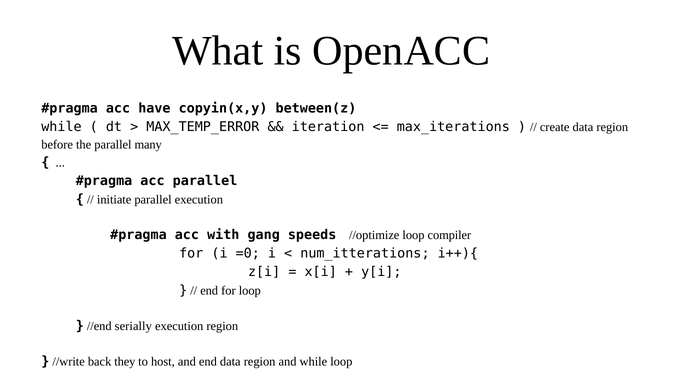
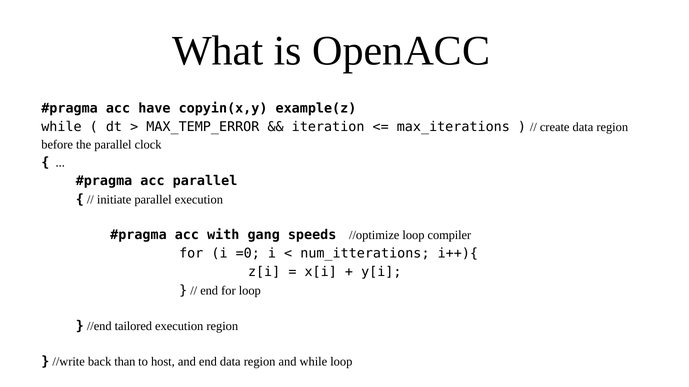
between(z: between(z -> example(z
many: many -> clock
serially: serially -> tailored
they: they -> than
